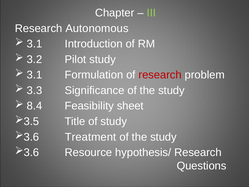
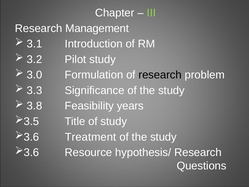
Autonomous: Autonomous -> Management
3.1 at (34, 75): 3.1 -> 3.0
research at (160, 75) colour: red -> black
8.4: 8.4 -> 3.8
sheet: sheet -> years
